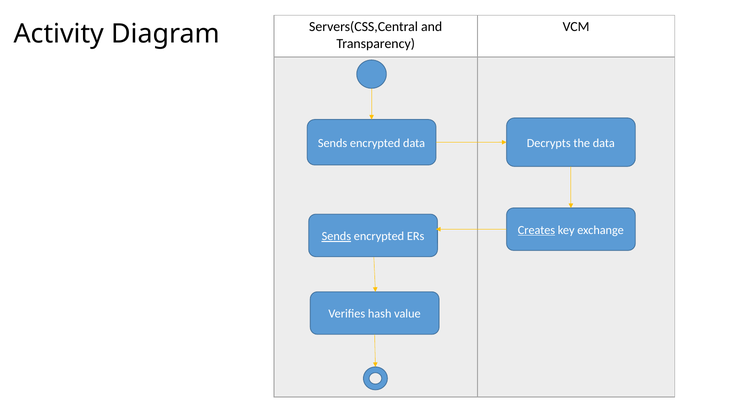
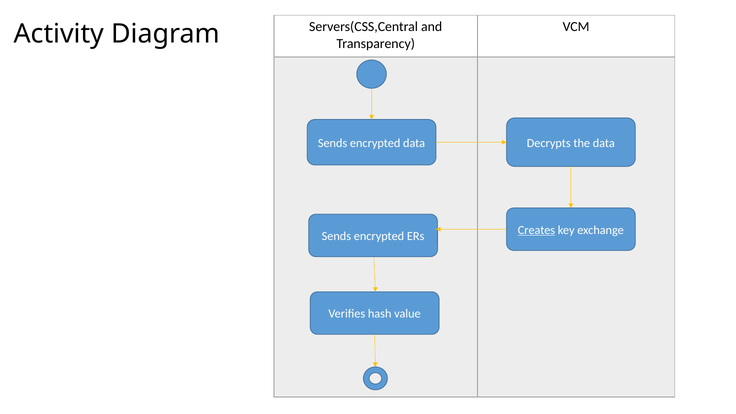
Sends at (336, 236) underline: present -> none
